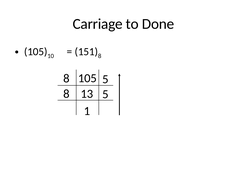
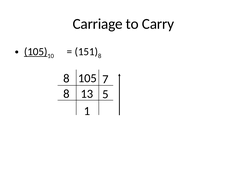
Done: Done -> Carry
105 at (36, 52) underline: none -> present
8 5: 5 -> 7
